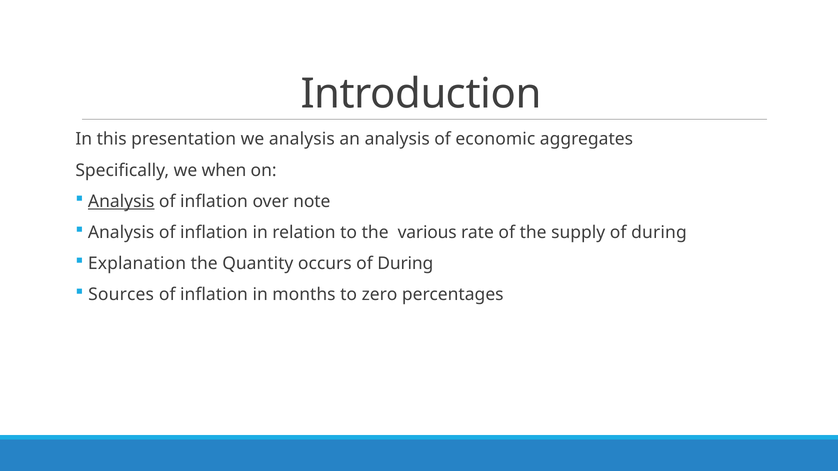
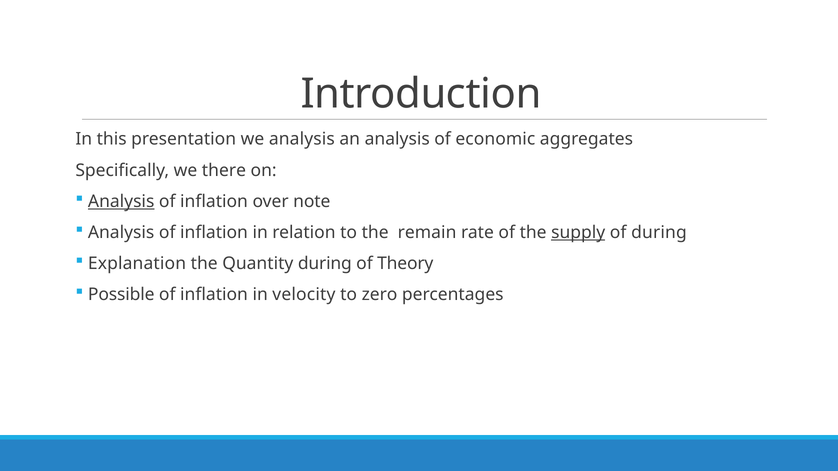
when: when -> there
various: various -> remain
supply underline: none -> present
Quantity occurs: occurs -> during
During at (405, 264): During -> Theory
Sources: Sources -> Possible
months: months -> velocity
